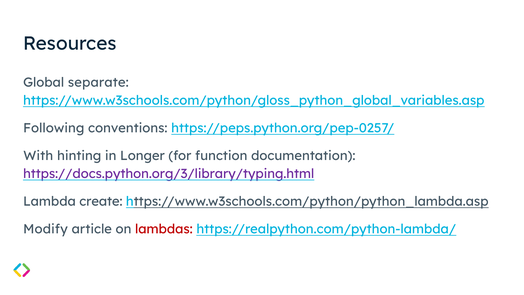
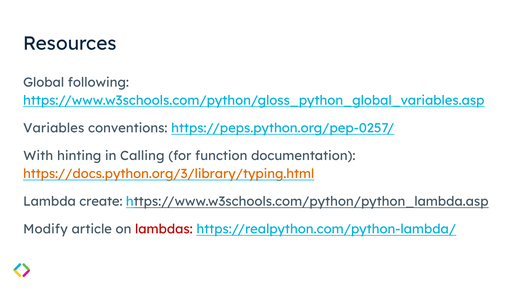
separate: separate -> following
Following: Following -> Variables
Longer: Longer -> Calling
https://docs.python.org/3/library/typing.html colour: purple -> orange
